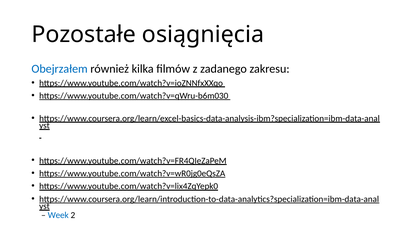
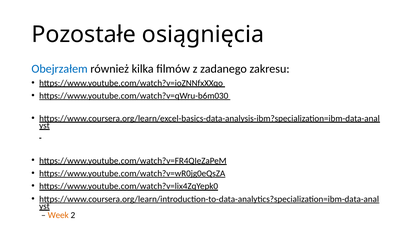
Week colour: blue -> orange
